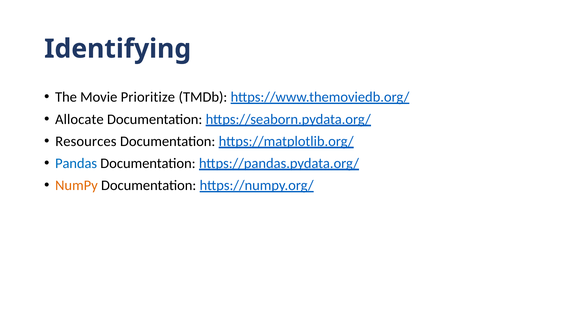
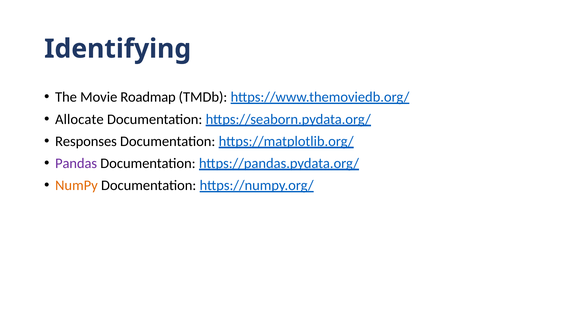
Prioritize: Prioritize -> Roadmap
Resources: Resources -> Responses
Pandas colour: blue -> purple
